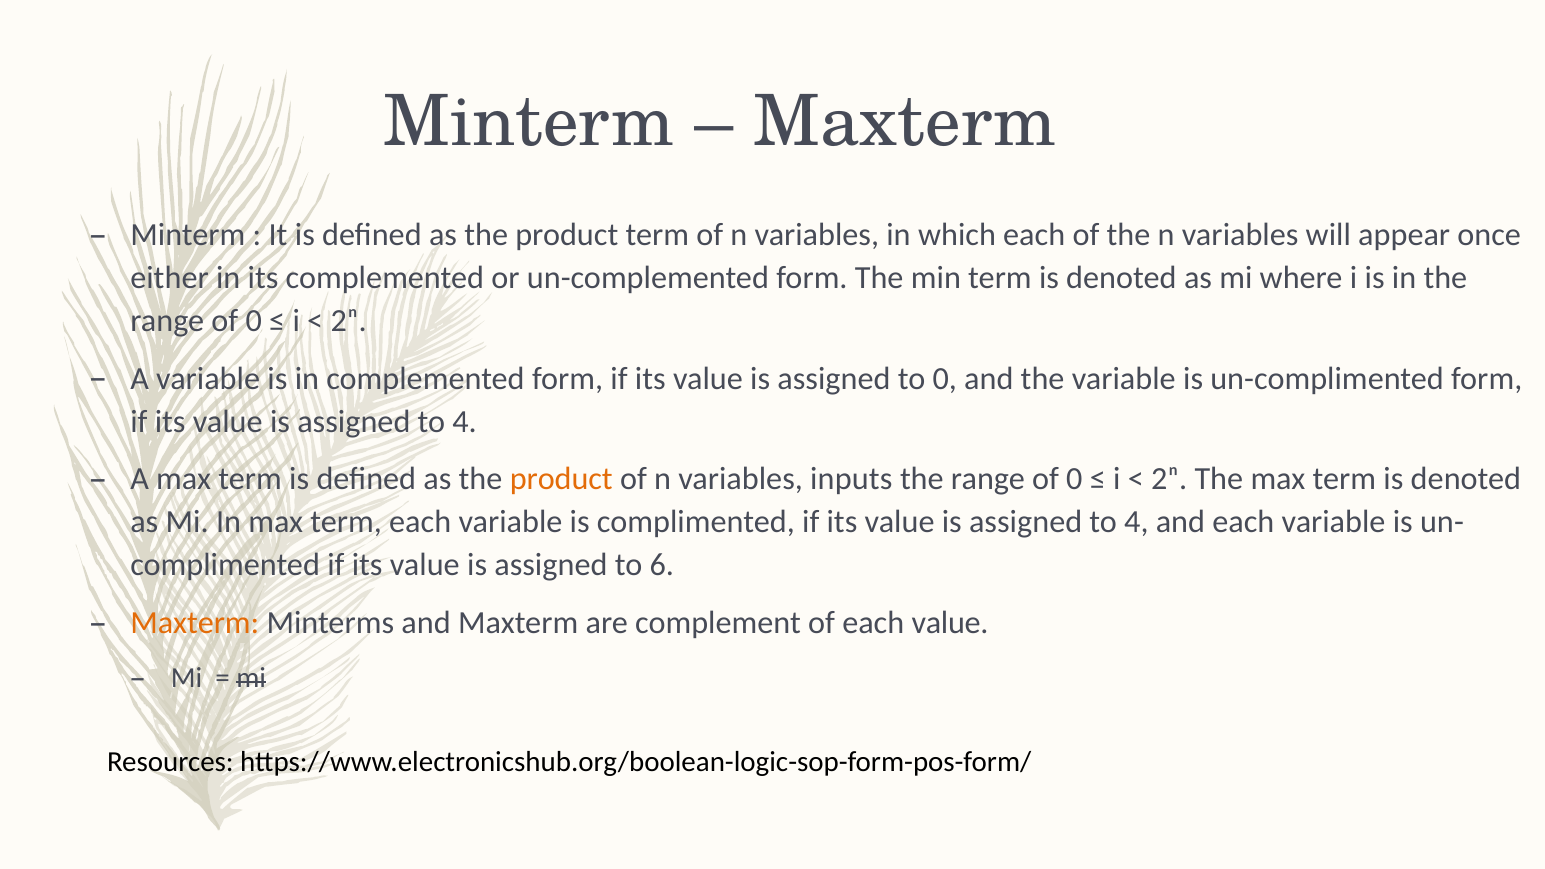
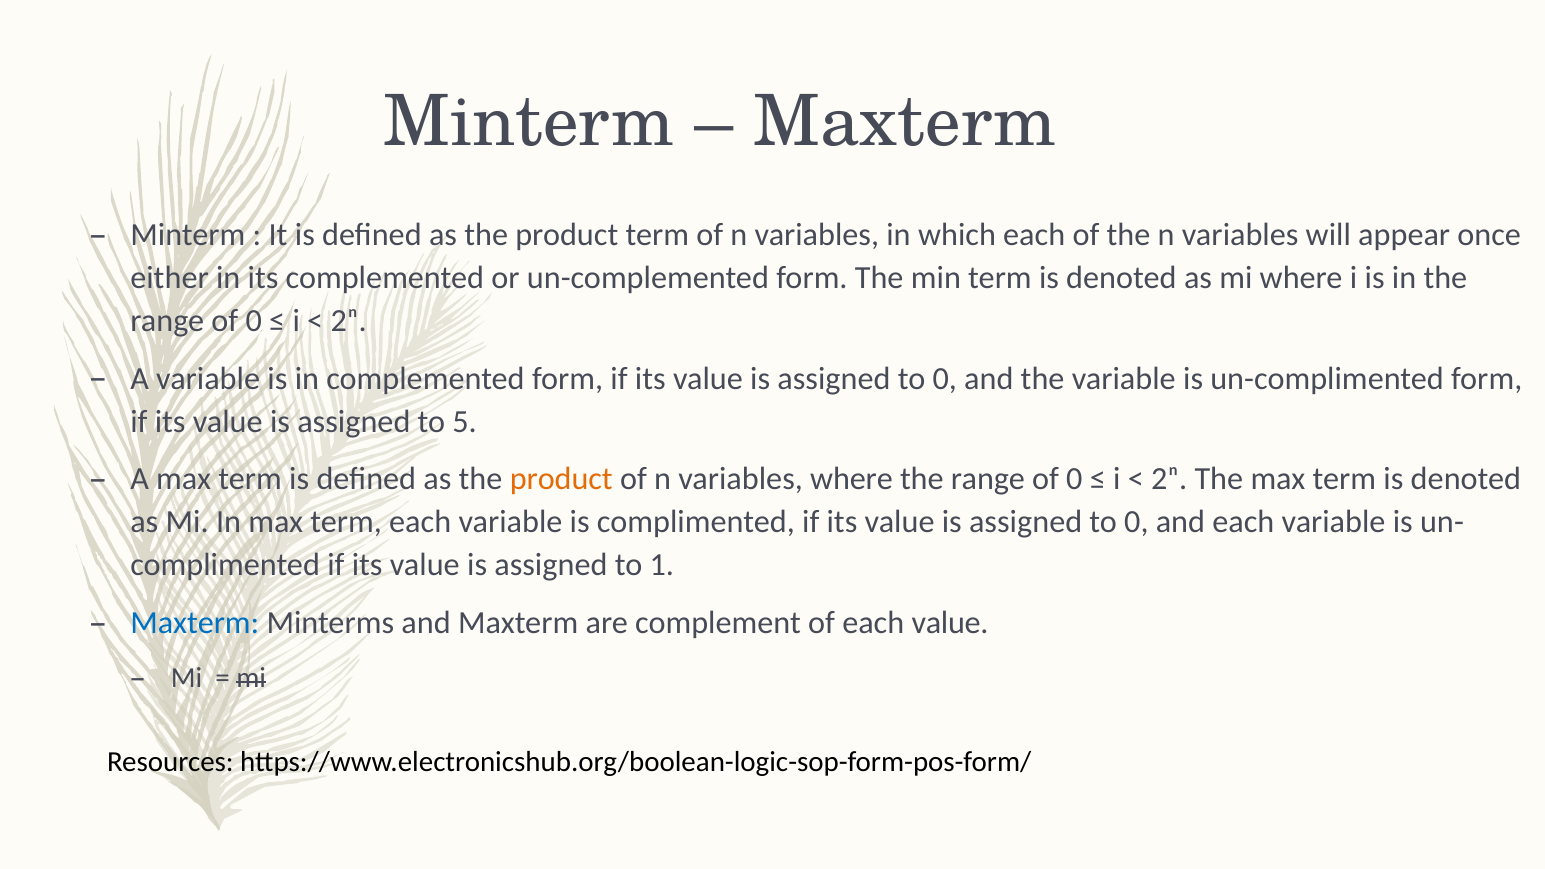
4 at (465, 421): 4 -> 5
variables inputs: inputs -> where
4 at (1136, 522): 4 -> 0
6: 6 -> 1
Maxterm at (195, 623) colour: orange -> blue
